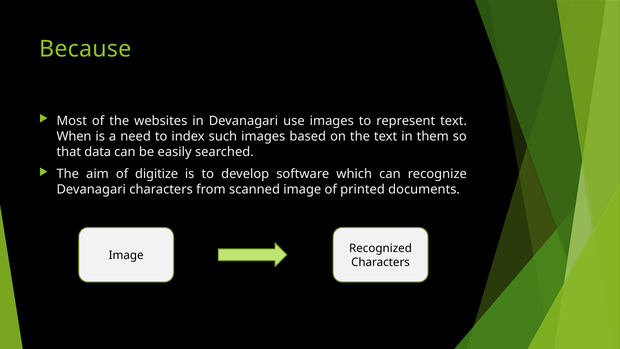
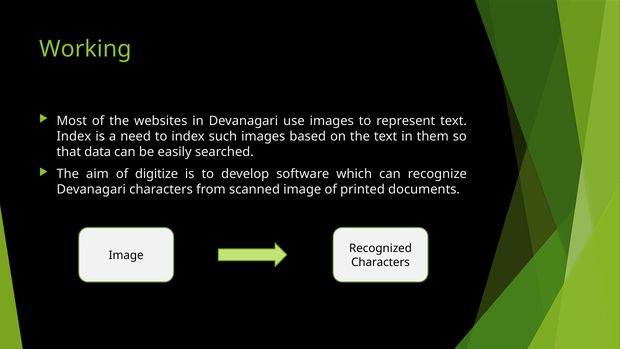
Because: Because -> Working
When at (74, 136): When -> Index
